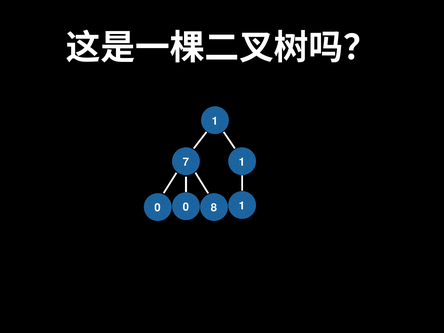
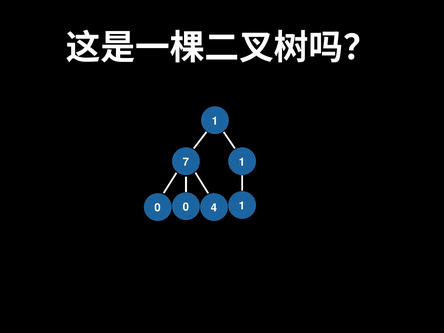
8: 8 -> 4
